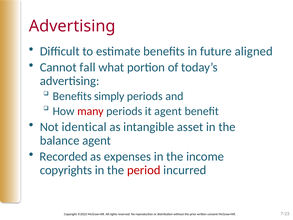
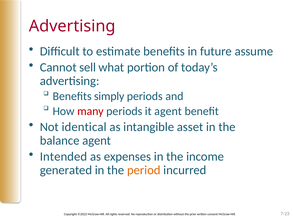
aligned: aligned -> assume
fall: fall -> sell
Recorded: Recorded -> Intended
copyrights: copyrights -> generated
period colour: red -> orange
